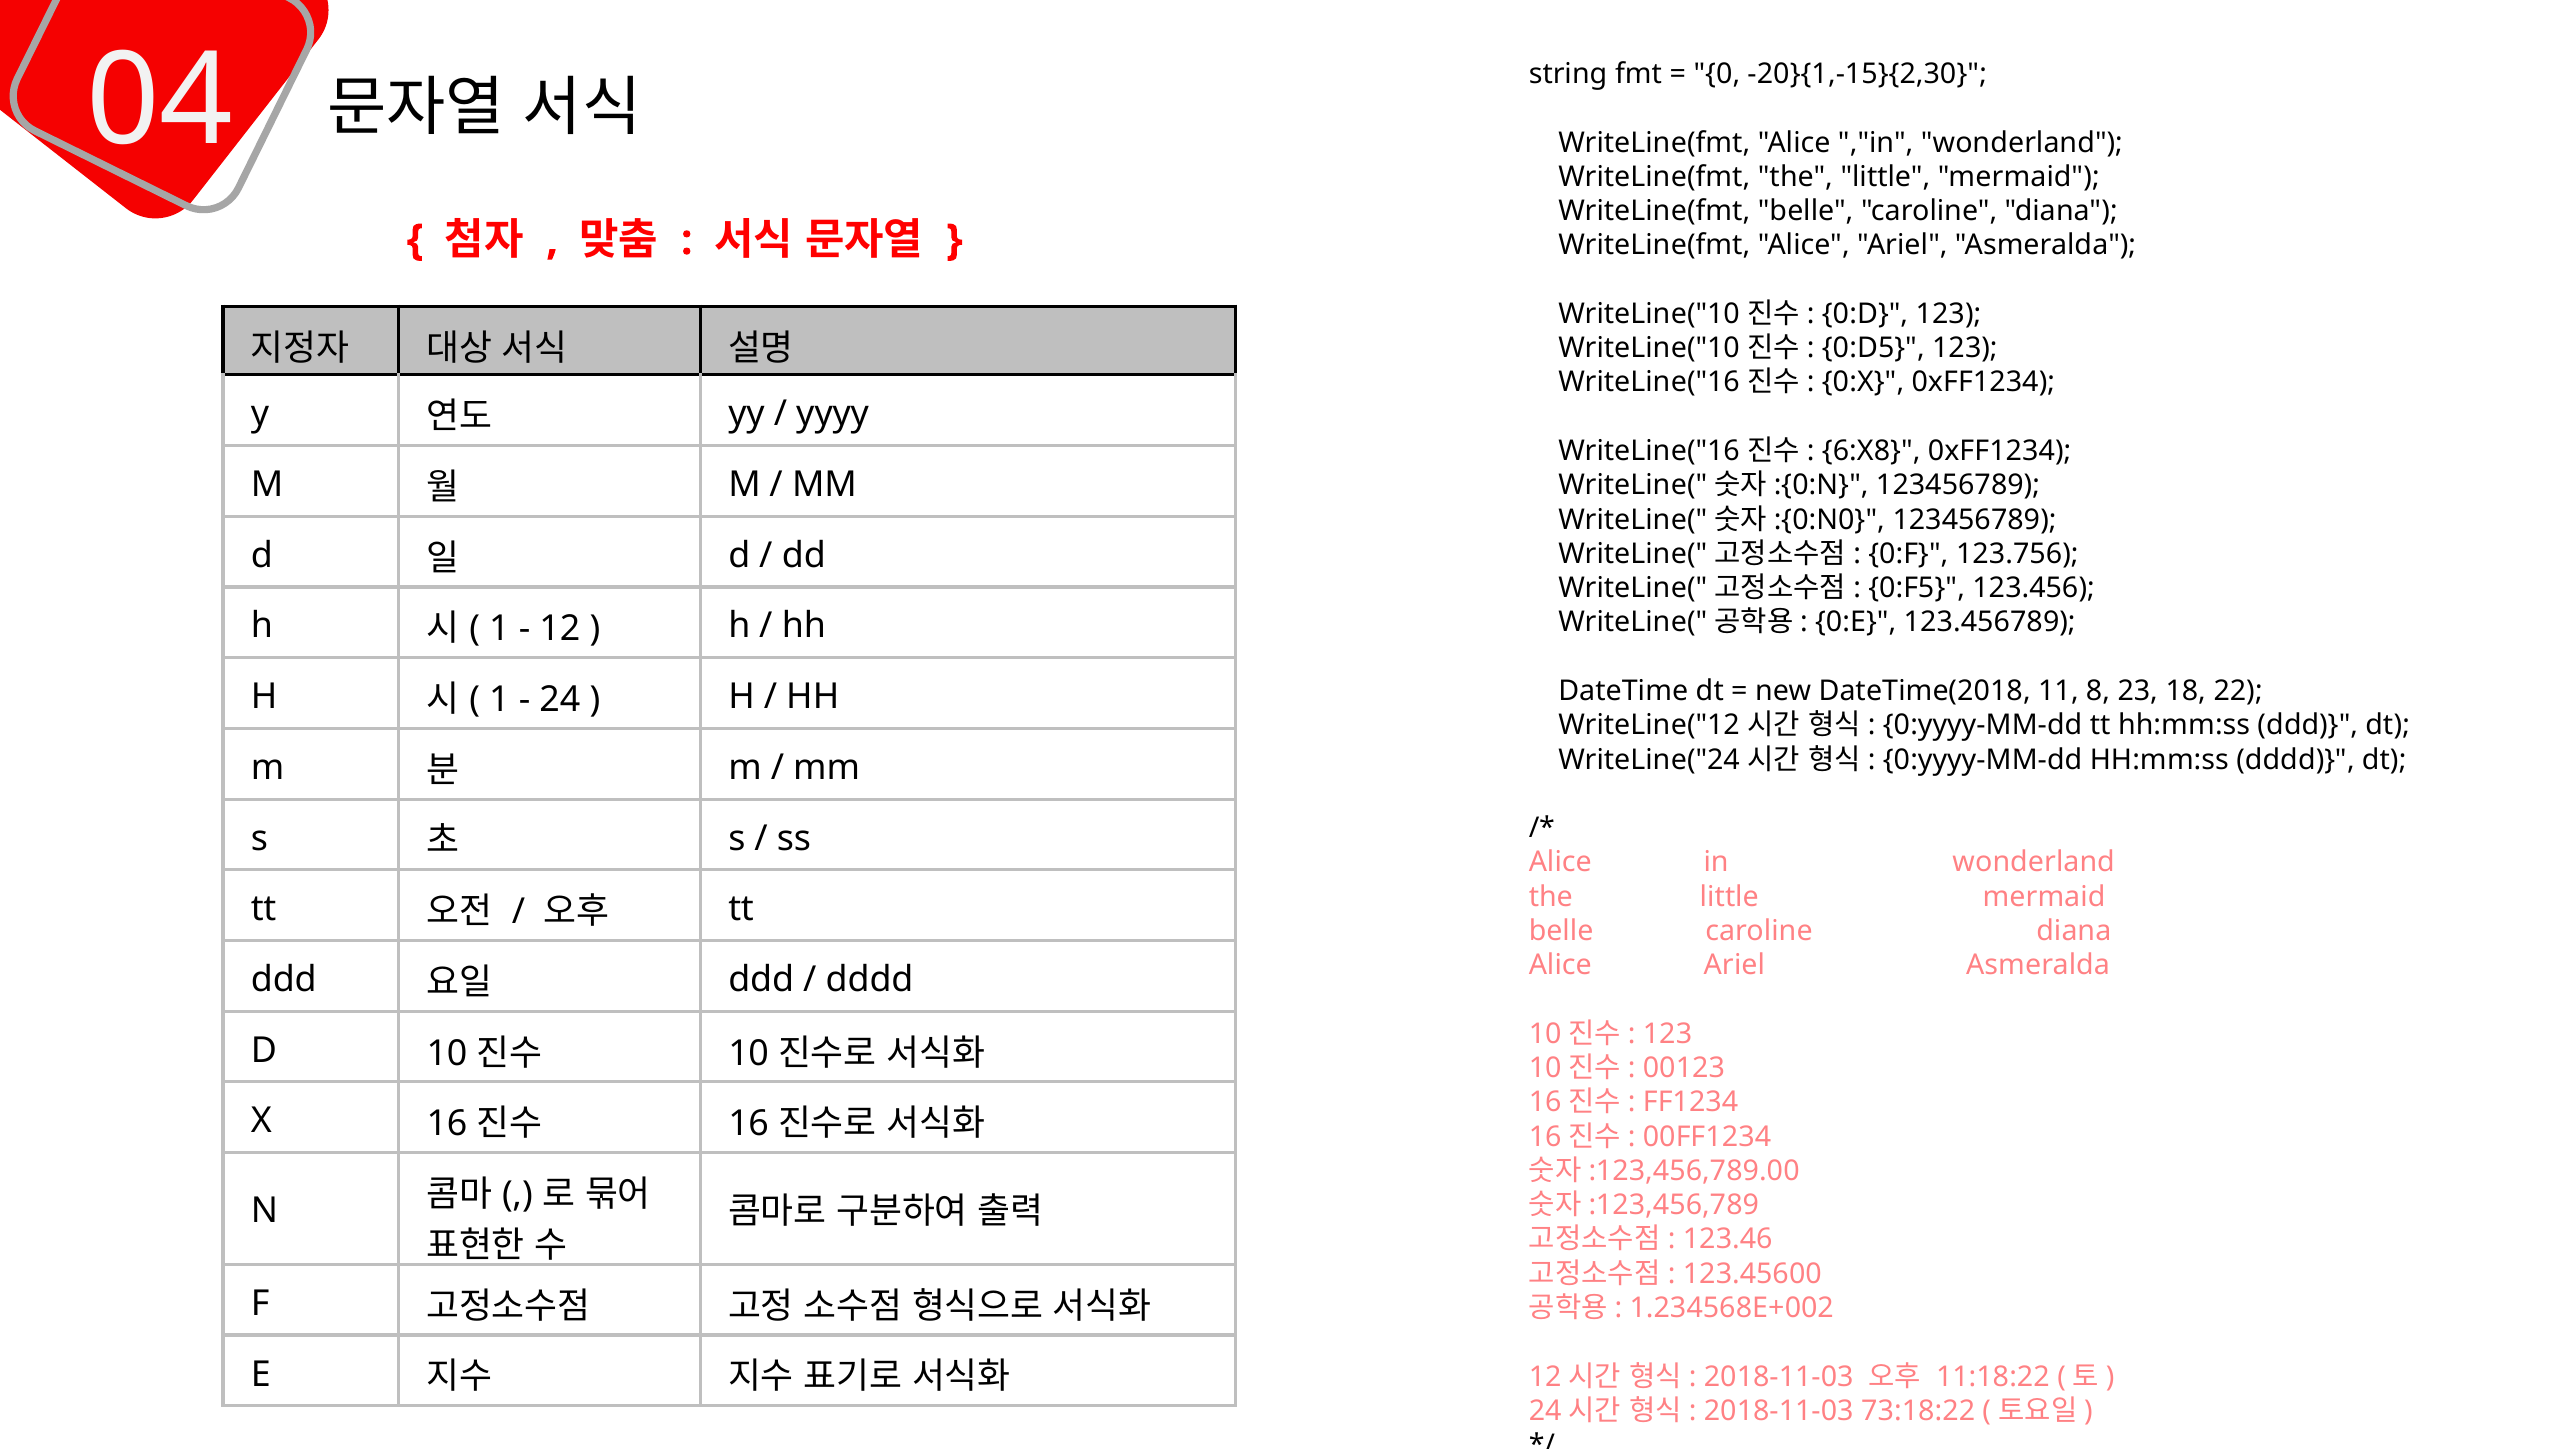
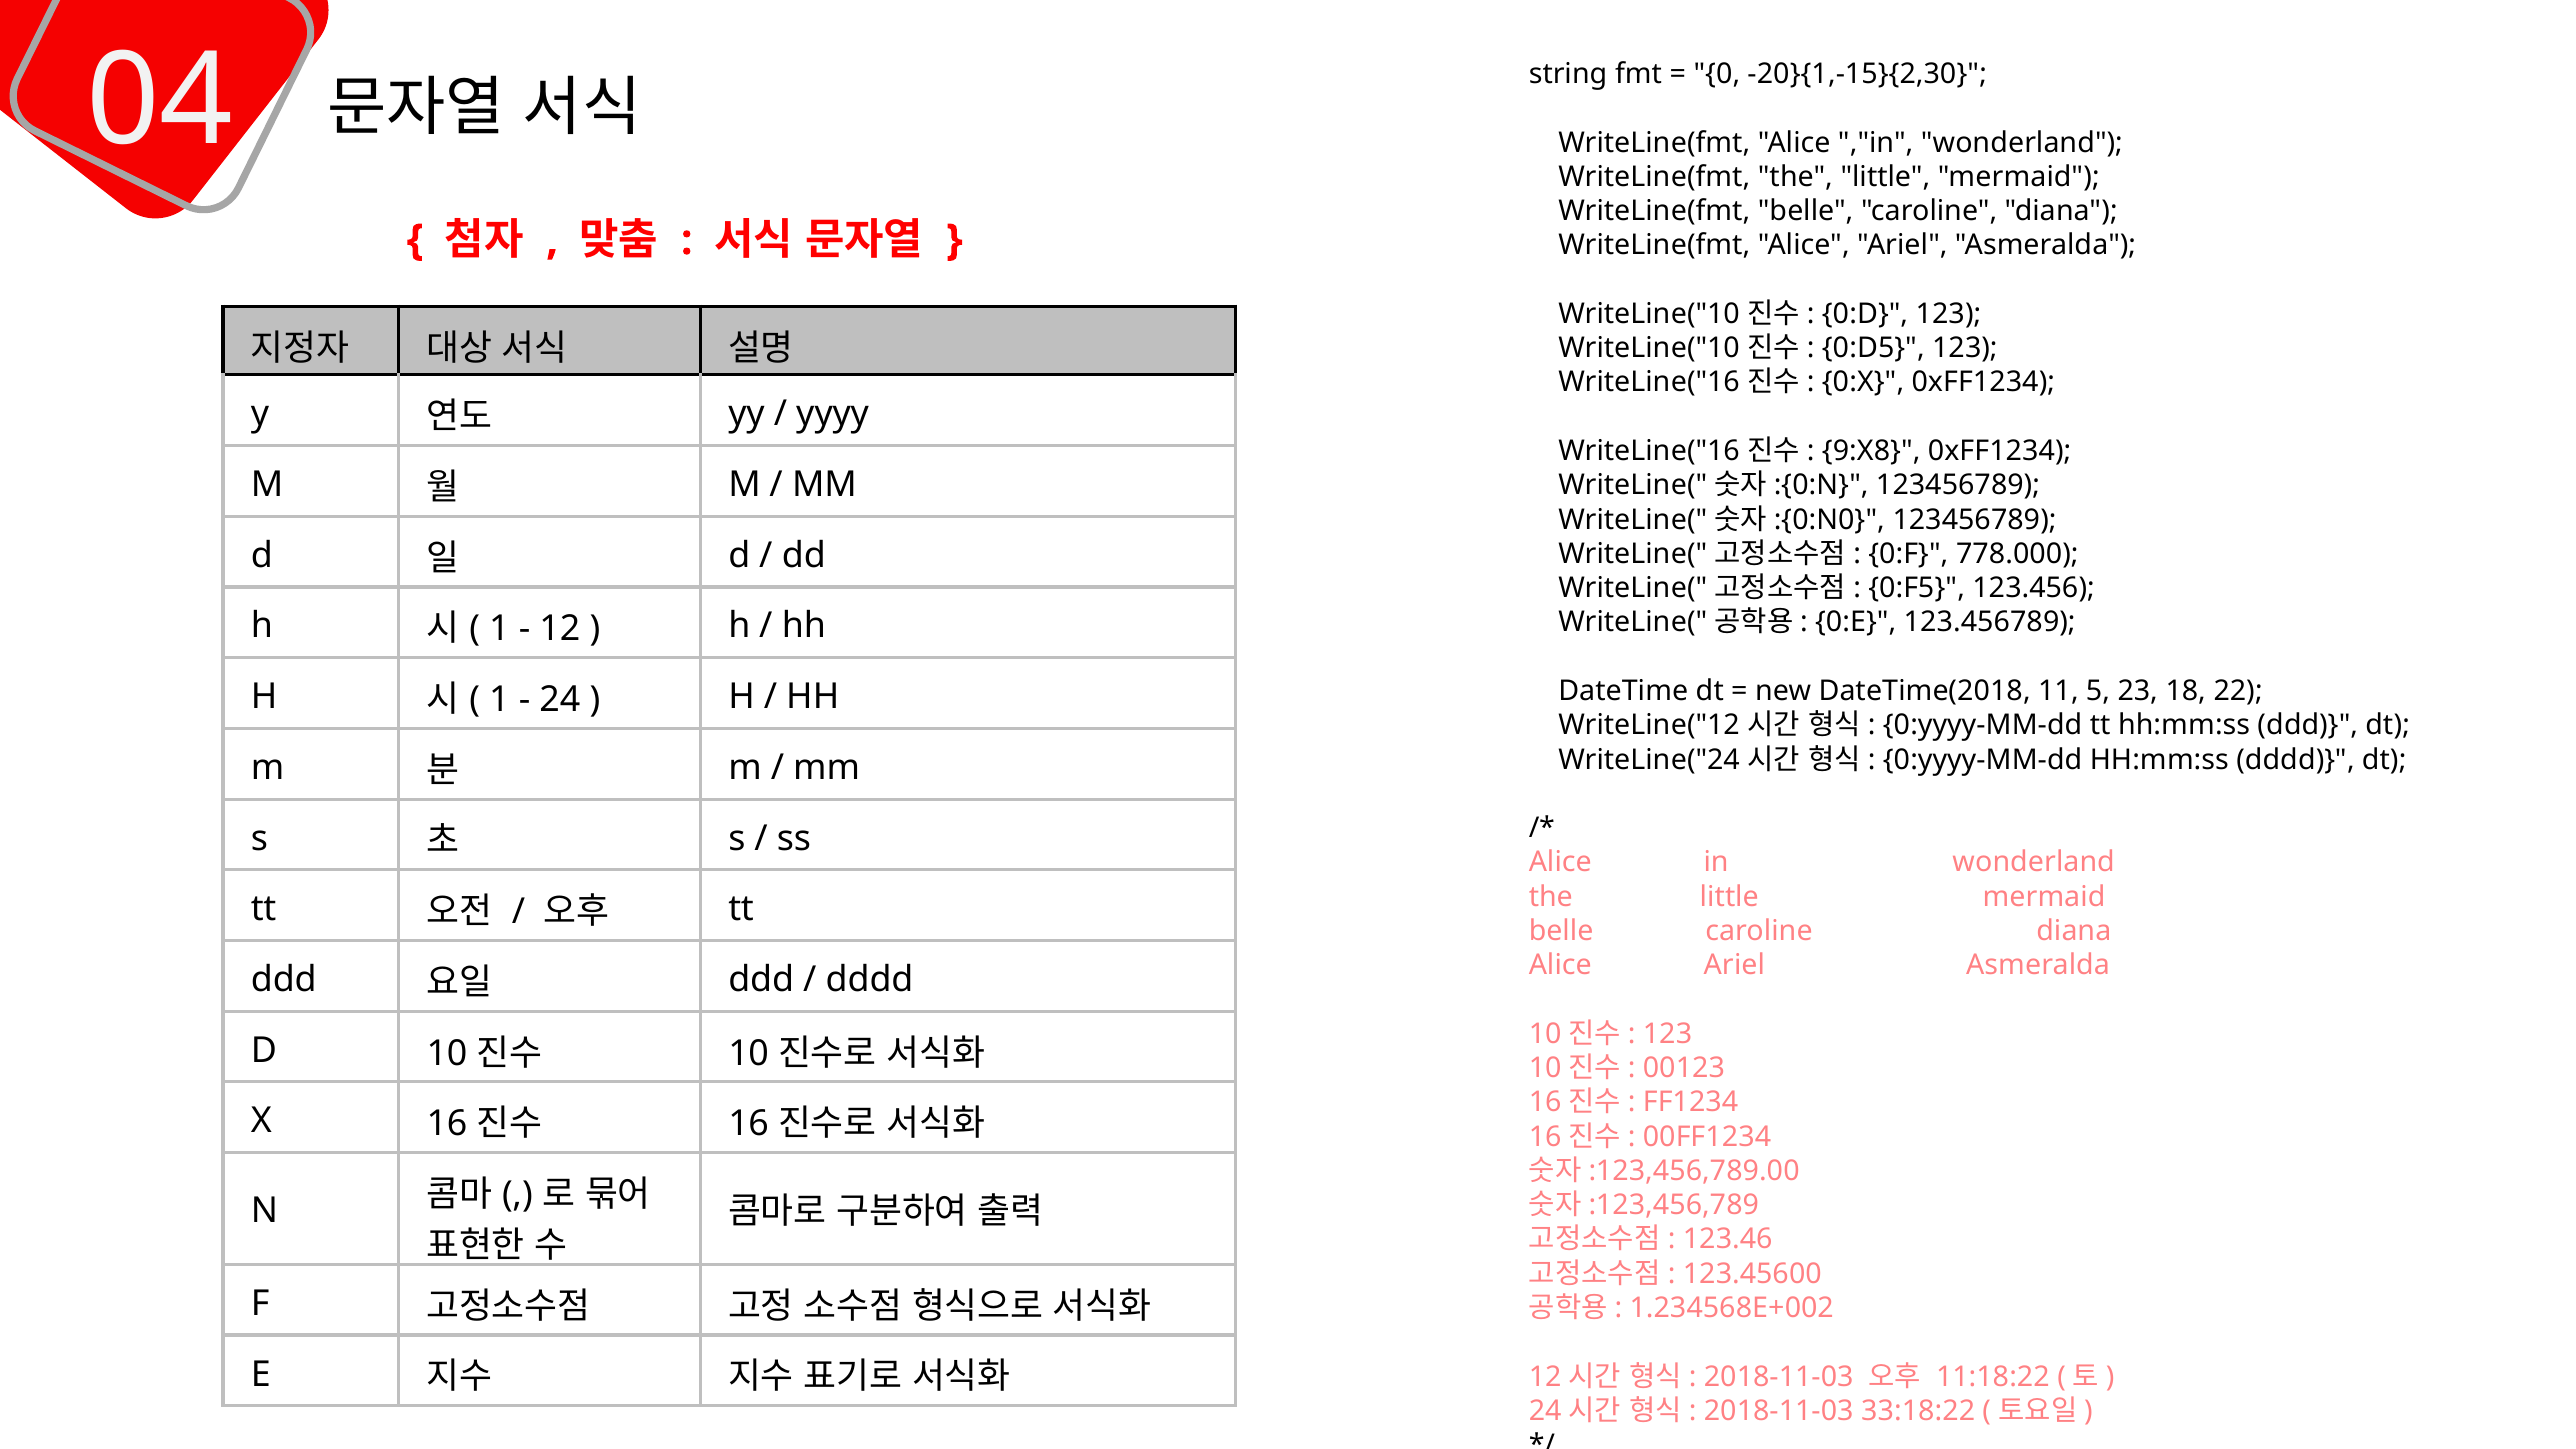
6:X8: 6:X8 -> 9:X8
123.756: 123.756 -> 778.000
8: 8 -> 5
73:18:22: 73:18:22 -> 33:18:22
